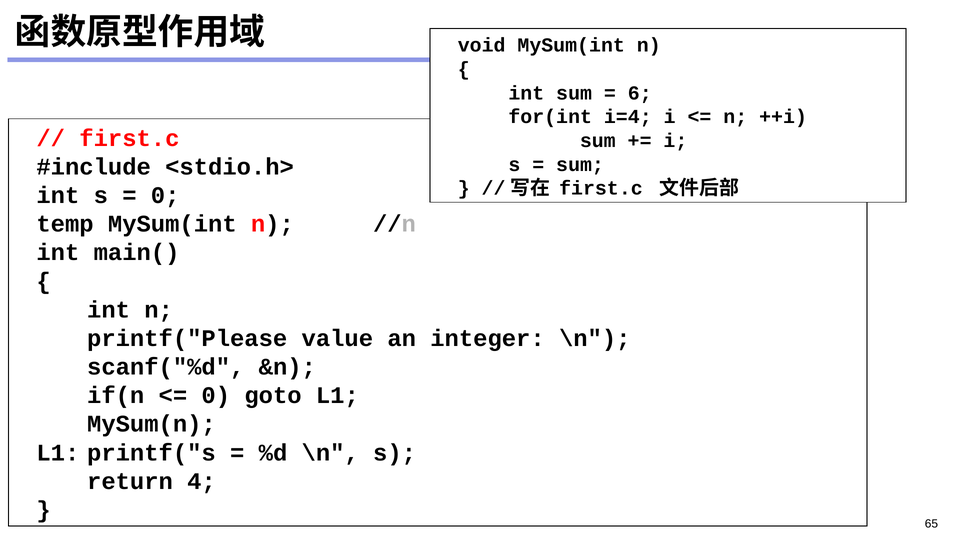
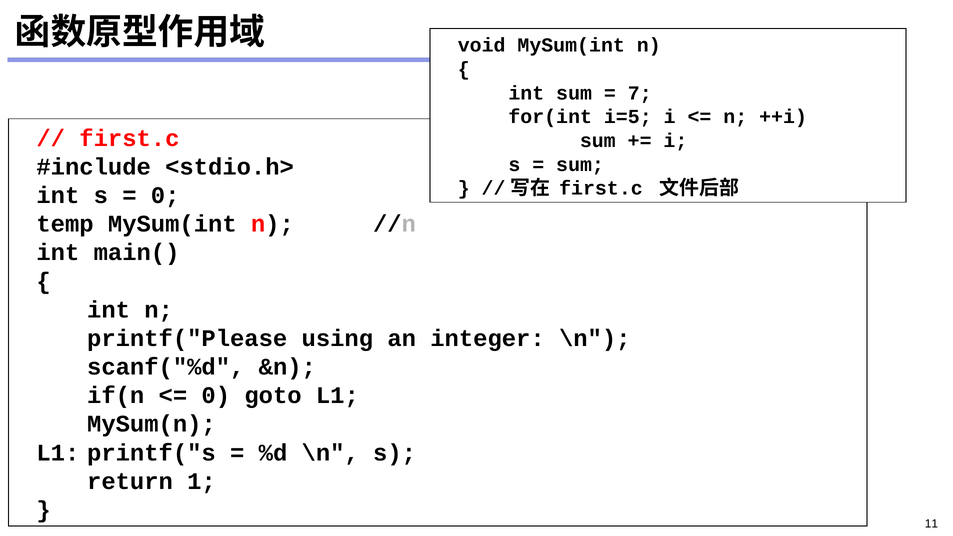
6: 6 -> 7
i=4: i=4 -> i=5
value: value -> using
4: 4 -> 1
65: 65 -> 11
